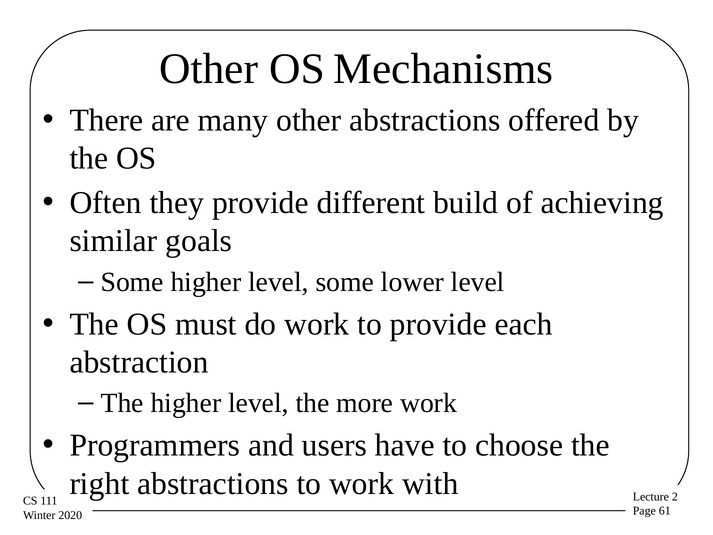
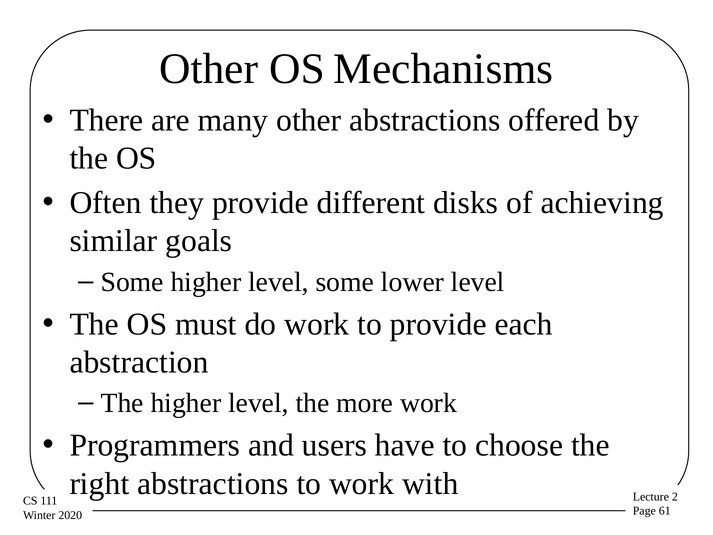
build: build -> disks
